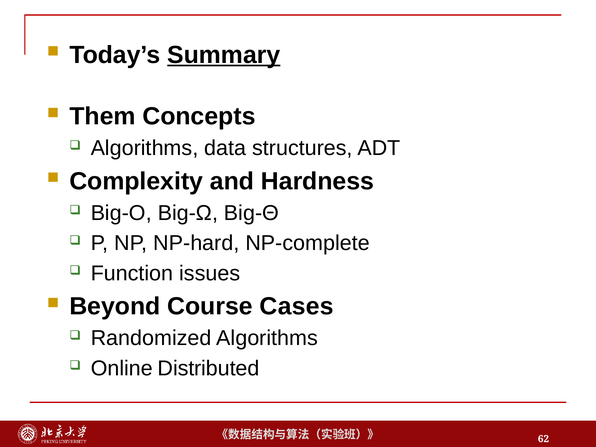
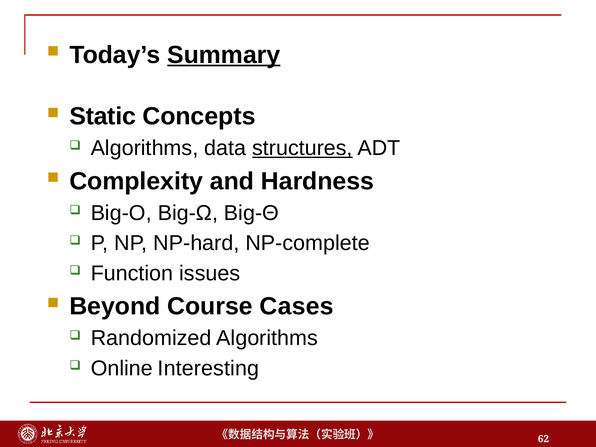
Them: Them -> Static
structures underline: none -> present
Distributed: Distributed -> Interesting
